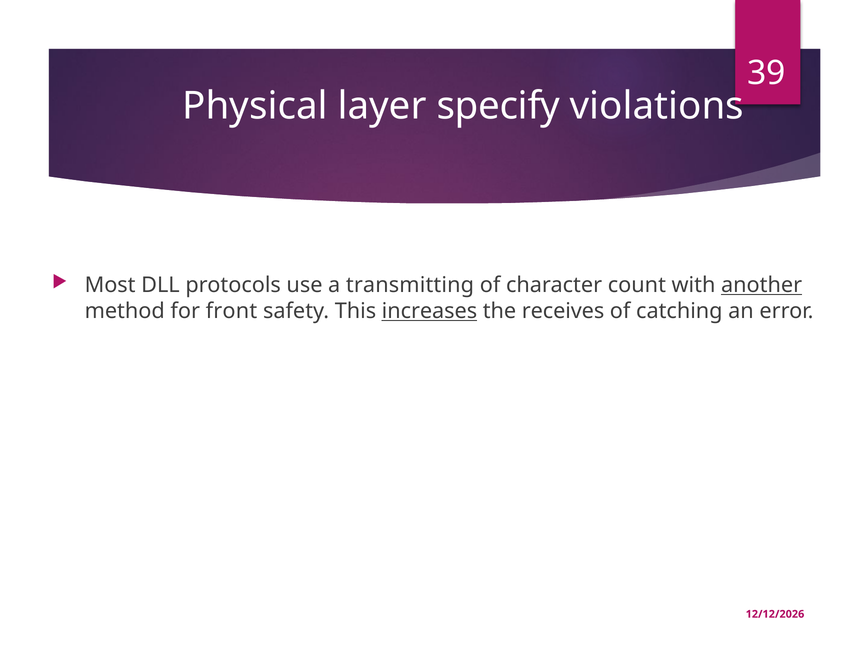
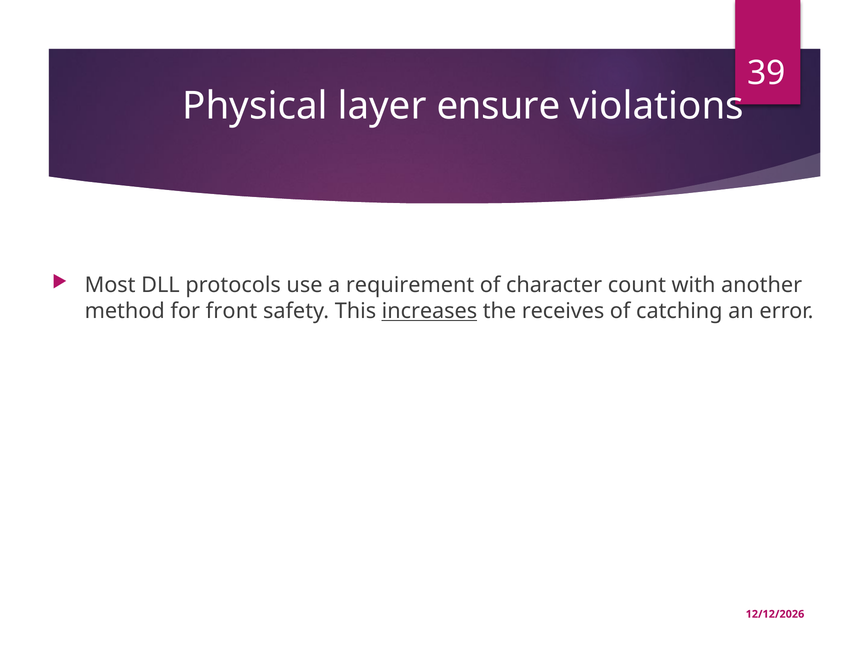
specify: specify -> ensure
transmitting: transmitting -> requirement
another underline: present -> none
